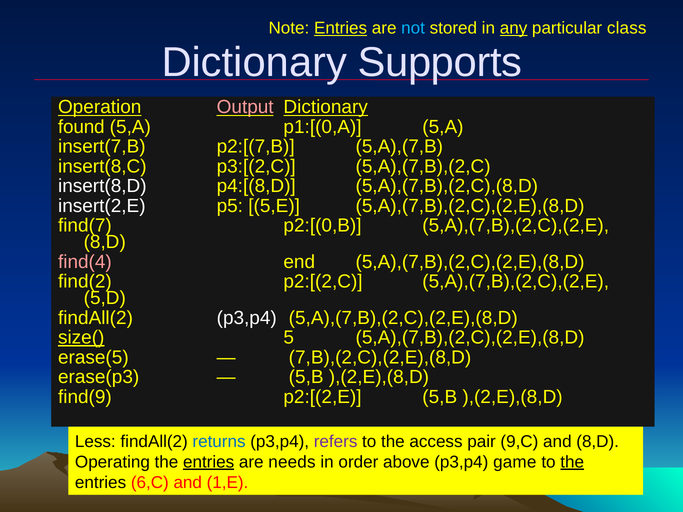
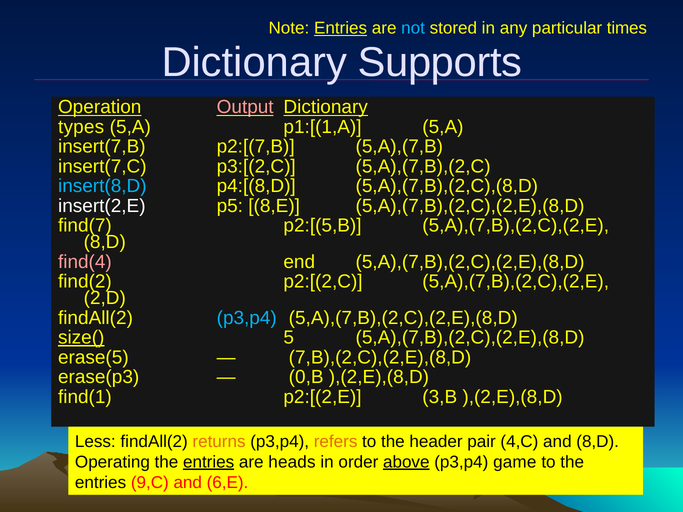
any underline: present -> none
class: class -> times
found: found -> types
p1:[(0,A: p1:[(0,A -> p1:[(1,A
insert(8,C: insert(8,C -> insert(7,C
insert(8,D colour: white -> light blue
5,E: 5,E -> 8,E
p2:[(0,B: p2:[(0,B -> p2:[(5,B
5,D: 5,D -> 2,D
p3,p4 at (247, 318) colour: white -> light blue
5,B at (306, 377): 5,B -> 0,B
find(9: find(9 -> find(1
p2:[(2,E 5,B: 5,B -> 3,B
returns colour: blue -> orange
refers colour: purple -> orange
access: access -> header
9,C: 9,C -> 4,C
needs: needs -> heads
above underline: none -> present
the at (572, 462) underline: present -> none
6,C: 6,C -> 9,C
1,E: 1,E -> 6,E
